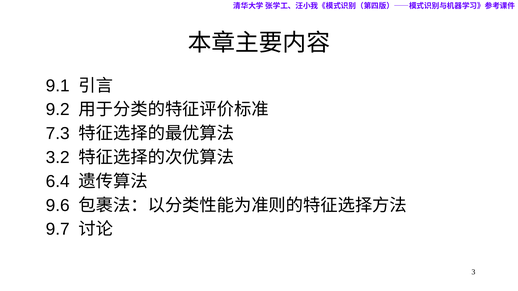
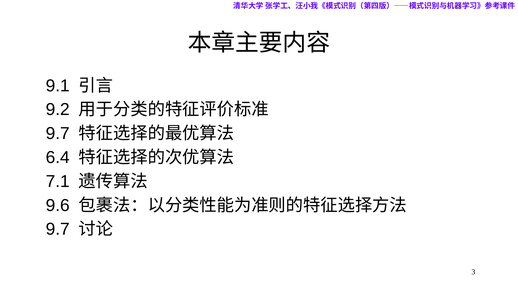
7.3 at (58, 134): 7.3 -> 9.7
3.2: 3.2 -> 6.4
6.4: 6.4 -> 7.1
